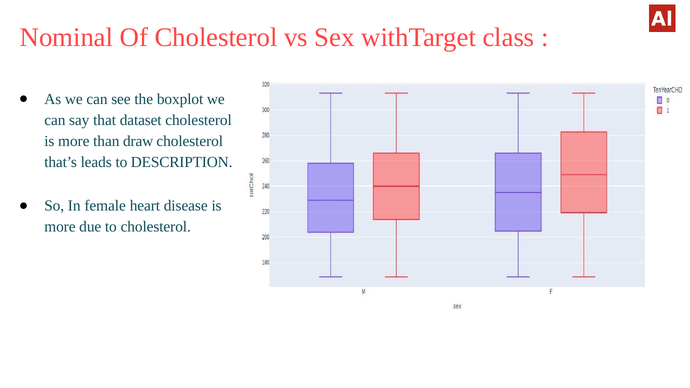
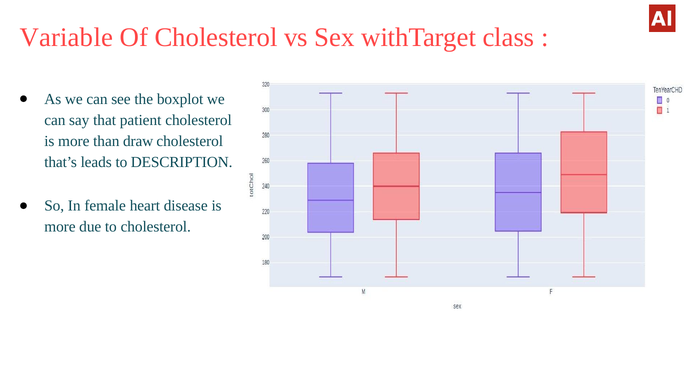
Nominal: Nominal -> Variable
dataset: dataset -> patient
